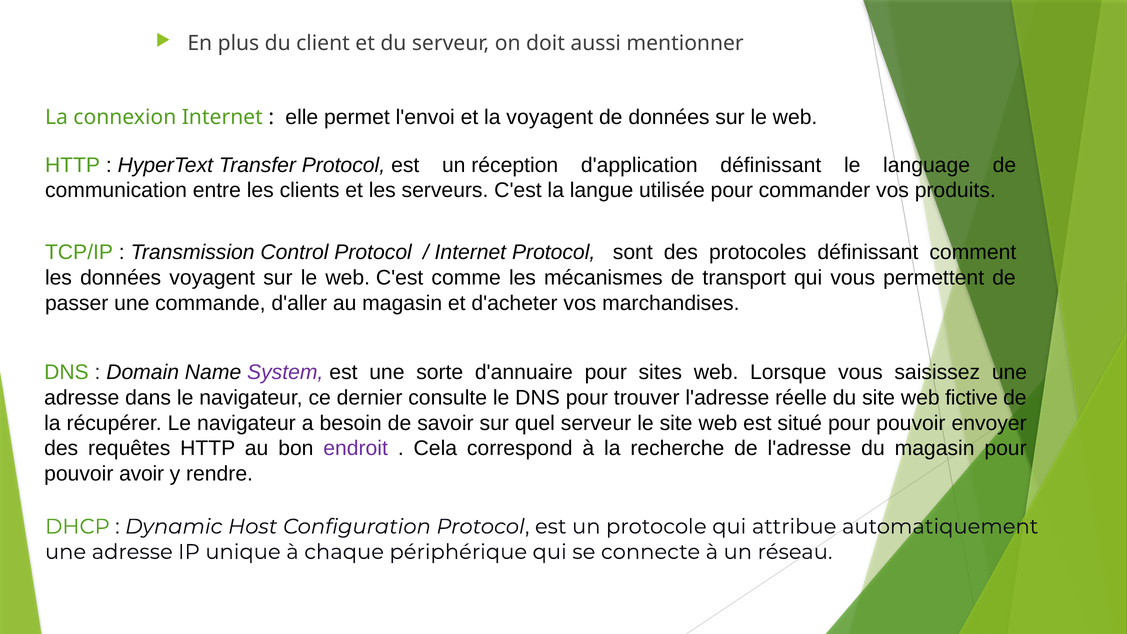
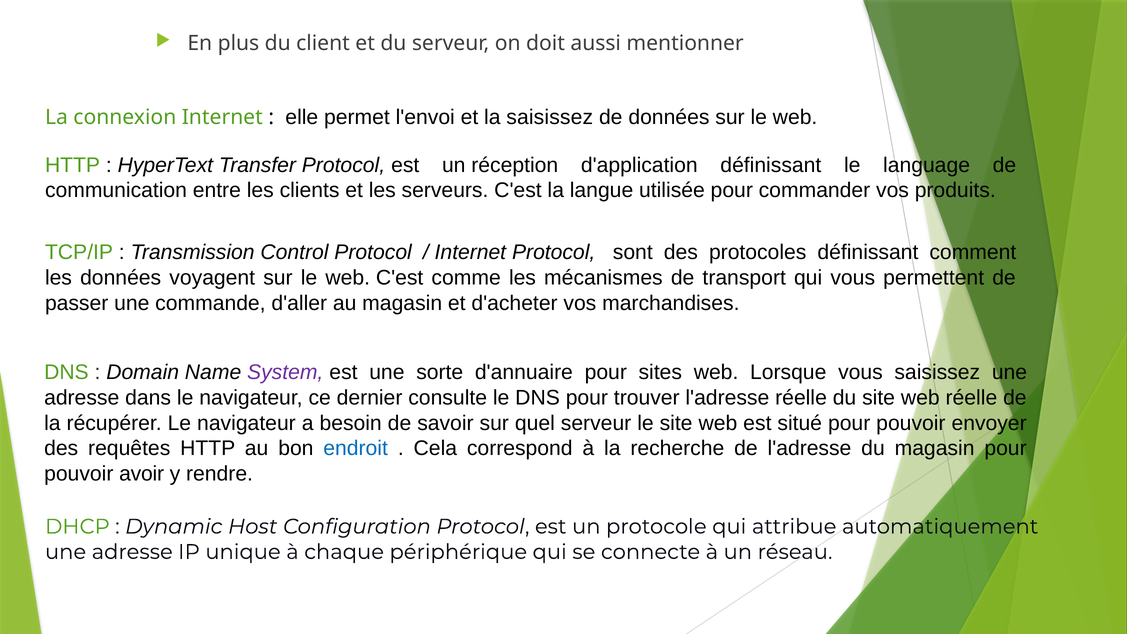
la voyagent: voyagent -> saisissez
web fictive: fictive -> réelle
endroit colour: purple -> blue
